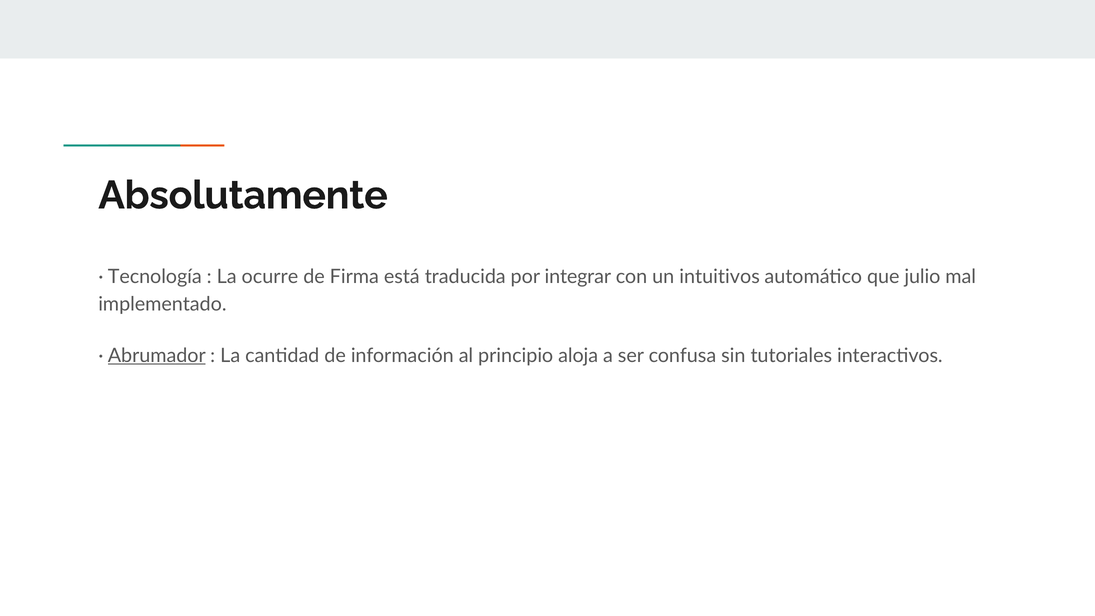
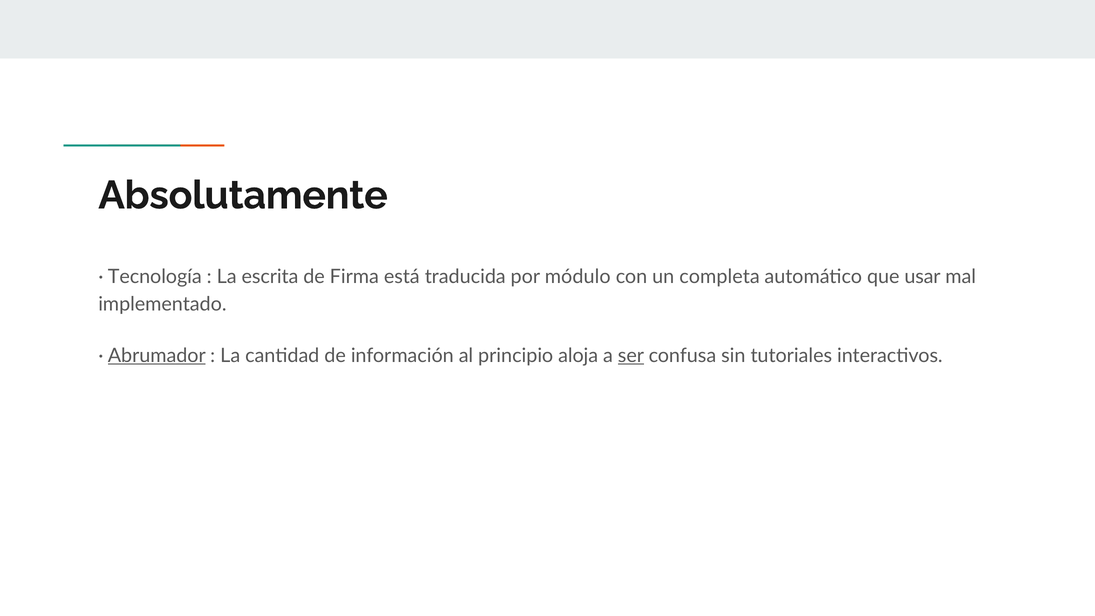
ocurre: ocurre -> escrita
integrar: integrar -> módulo
intuitivos: intuitivos -> completa
julio: julio -> usar
ser underline: none -> present
